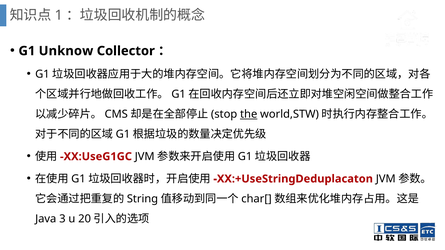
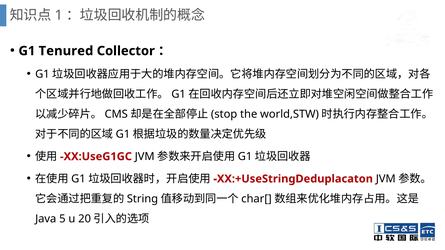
Unknow: Unknow -> Tenured
the underline: present -> none
3: 3 -> 5
